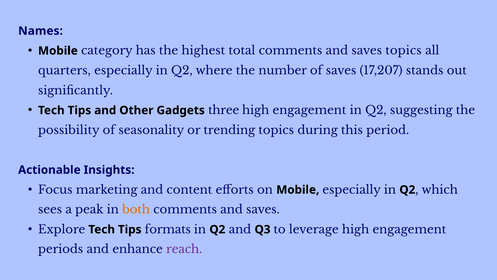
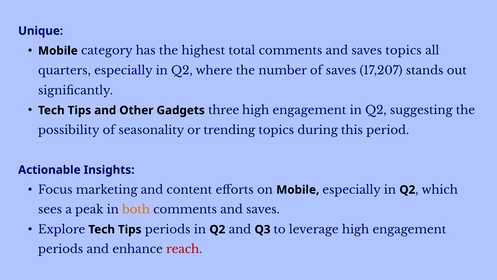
Names: Names -> Unique
Tips formats: formats -> periods
reach colour: purple -> red
